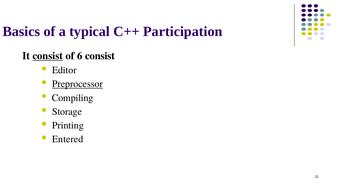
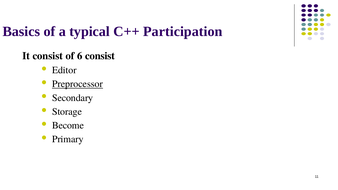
consist at (48, 56) underline: present -> none
Compiling: Compiling -> Secondary
Printing: Printing -> Become
Entered: Entered -> Primary
